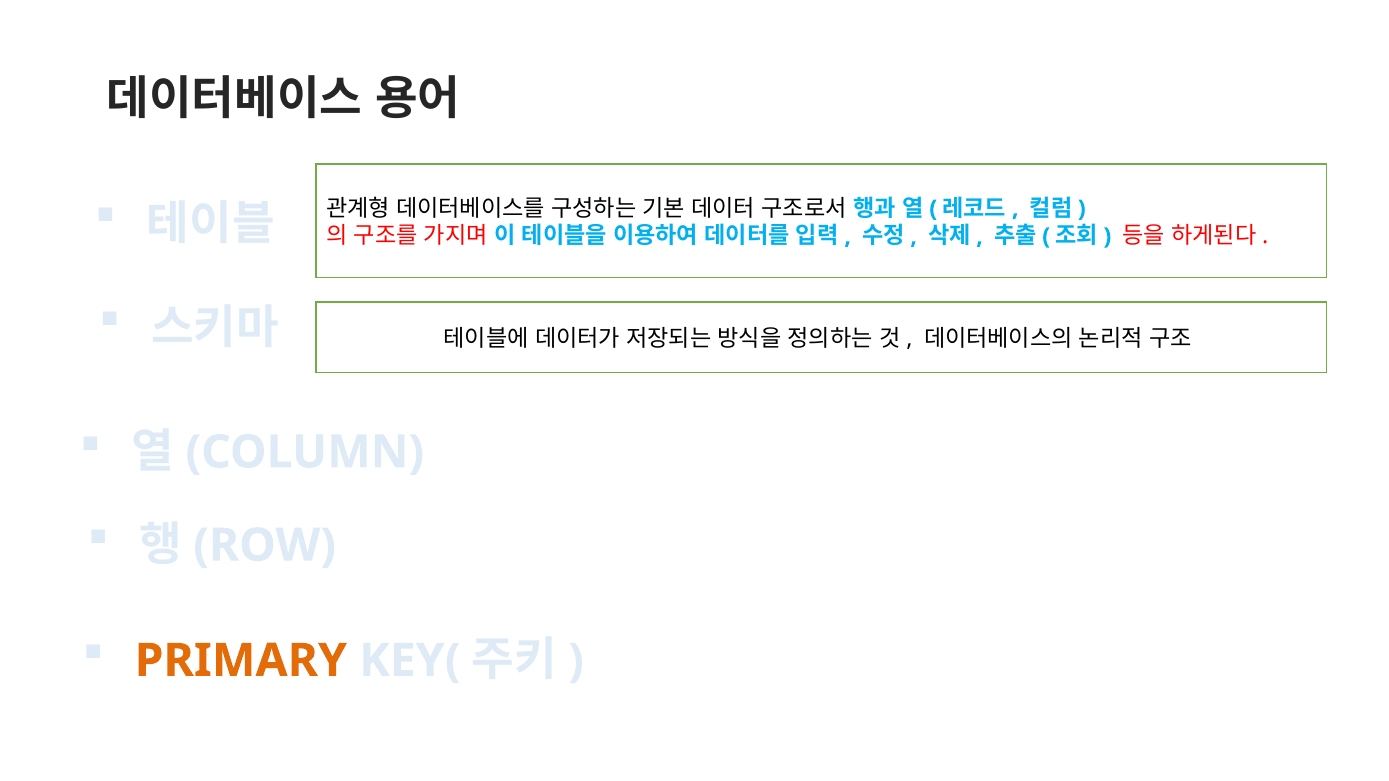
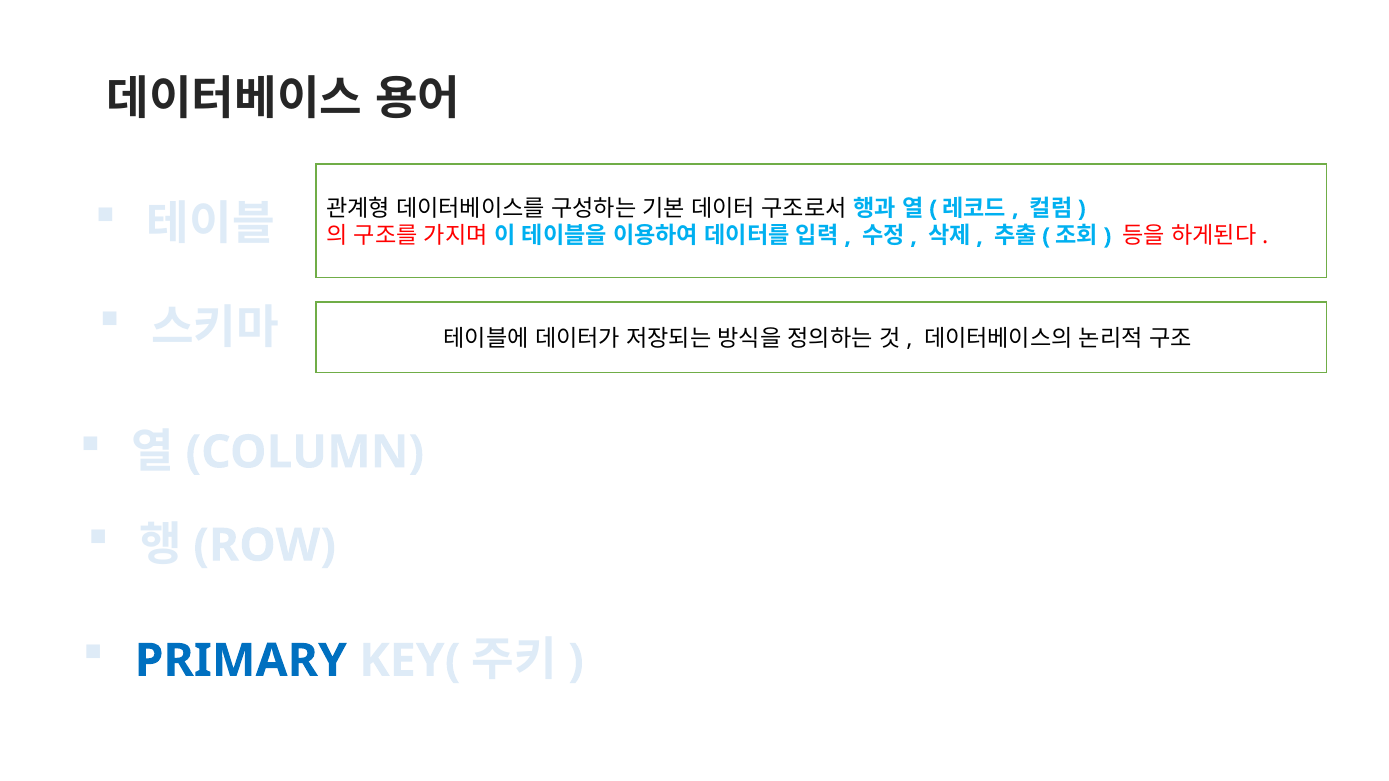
PRIMARY colour: orange -> blue
